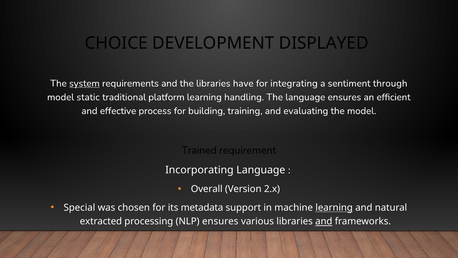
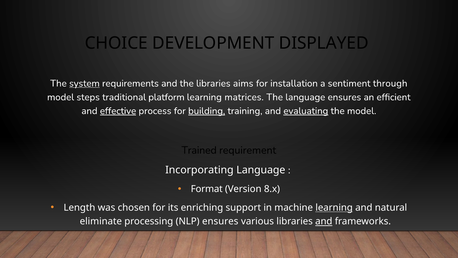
have: have -> aims
integrating: integrating -> installation
static: static -> steps
handling: handling -> matrices
effective underline: none -> present
building underline: none -> present
evaluating underline: none -> present
Overall: Overall -> Format
2.x: 2.x -> 8.x
Special: Special -> Length
metadata: metadata -> enriching
extracted: extracted -> eliminate
